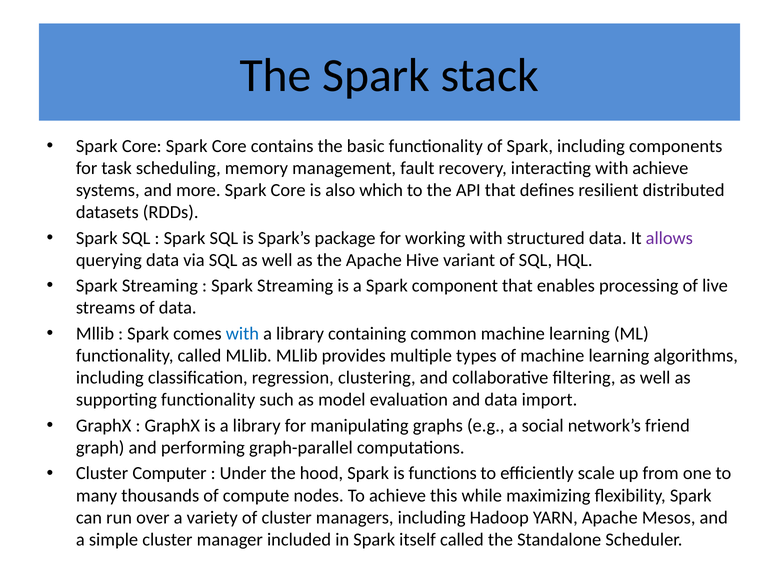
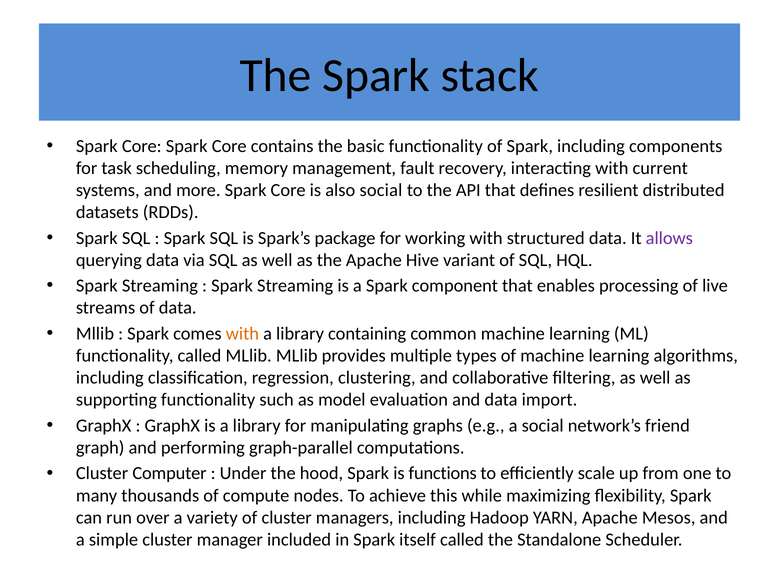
with achieve: achieve -> current
also which: which -> social
with at (242, 334) colour: blue -> orange
